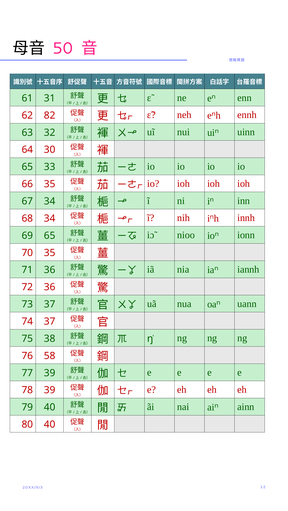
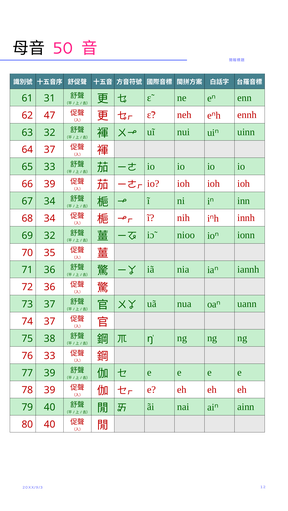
82: 82 -> 47
64 30: 30 -> 37
66 35: 35 -> 39
69 65: 65 -> 32
76 58: 58 -> 33
